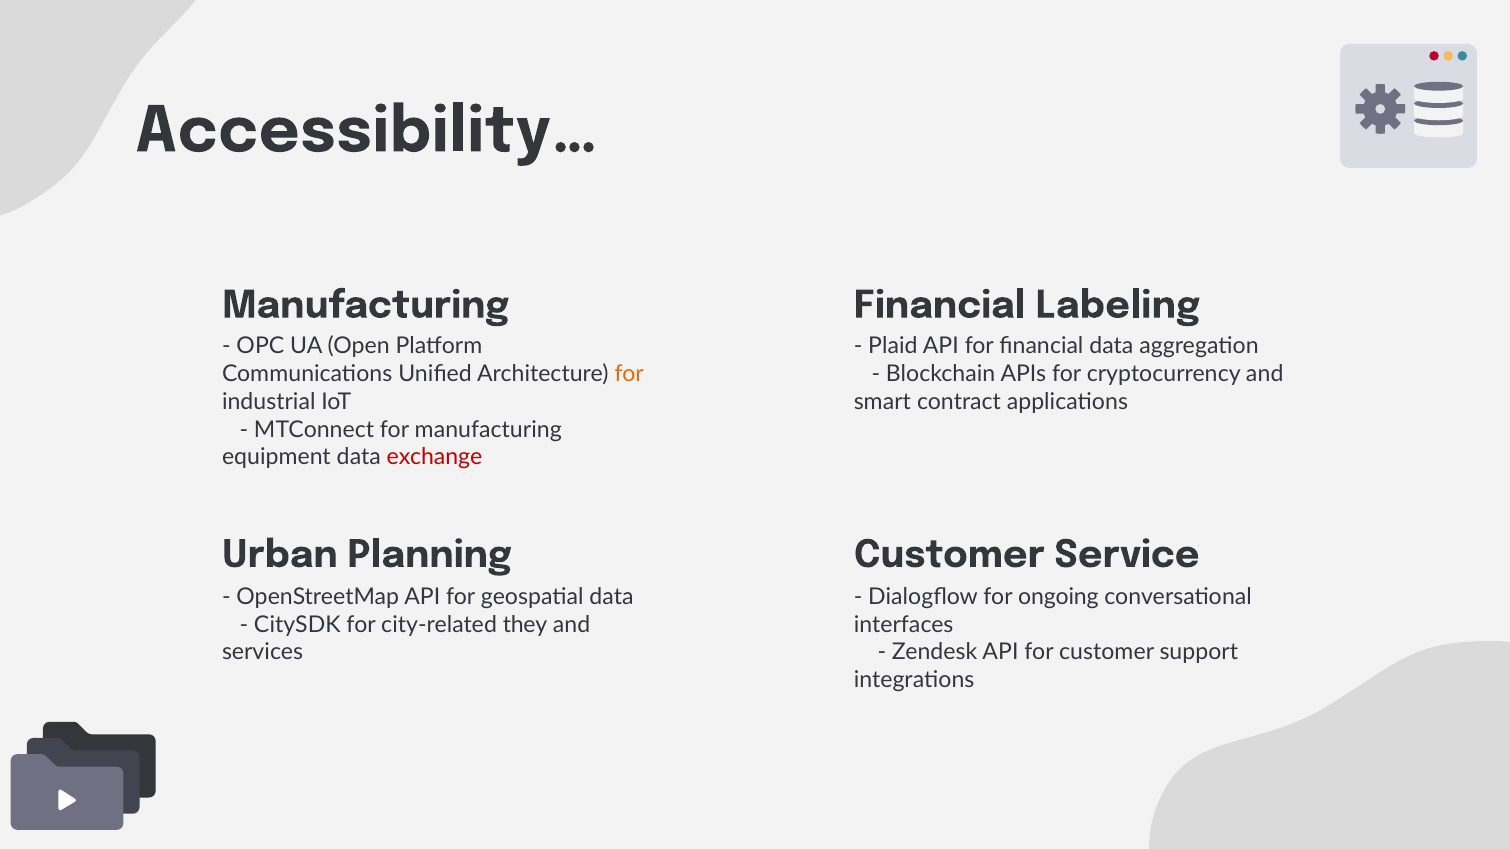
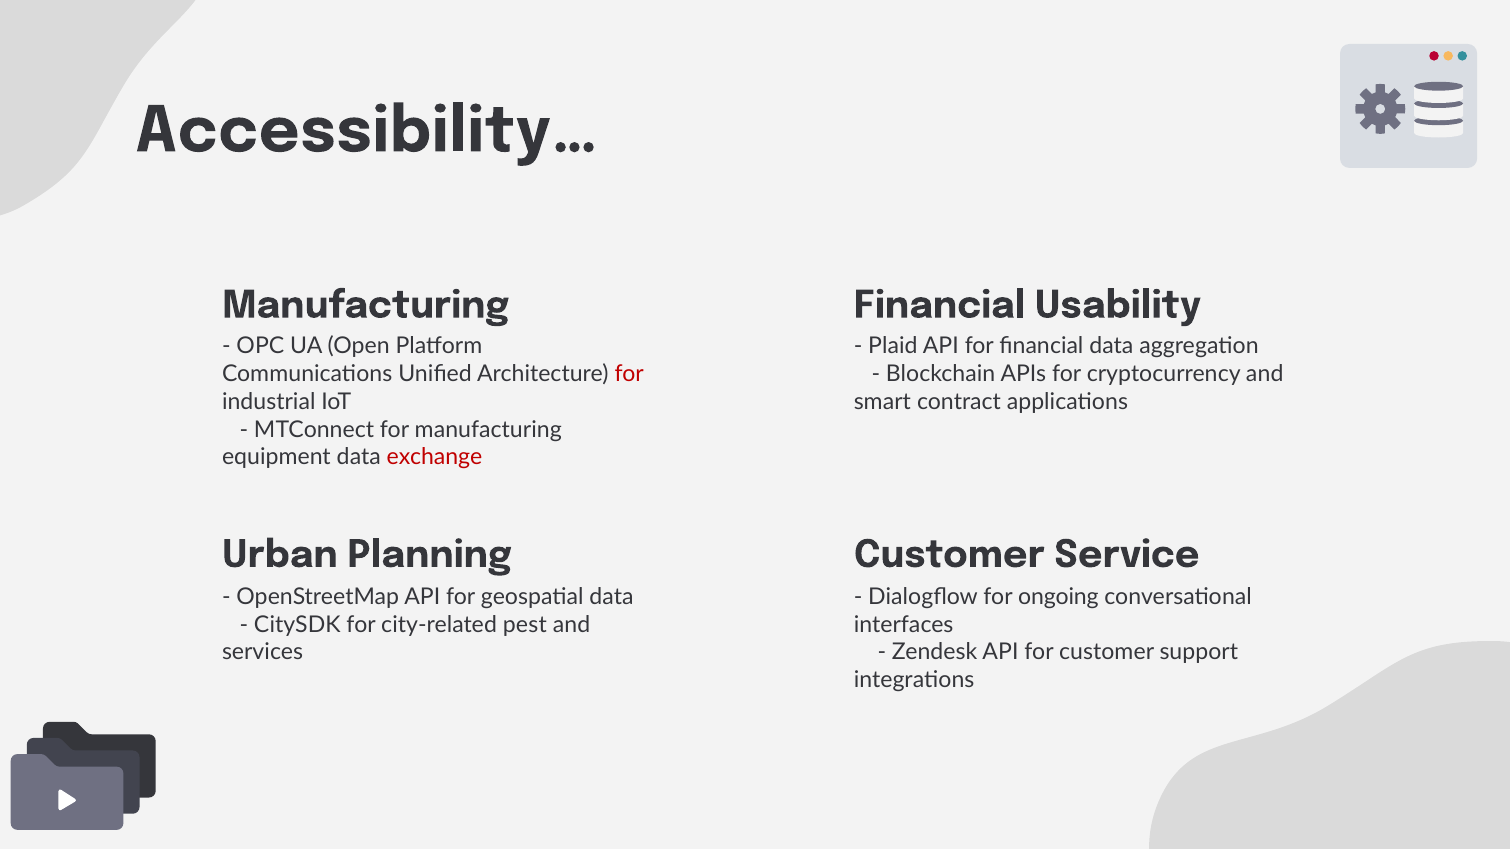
Labeling: Labeling -> Usability
for at (629, 374) colour: orange -> red
they: they -> pest
